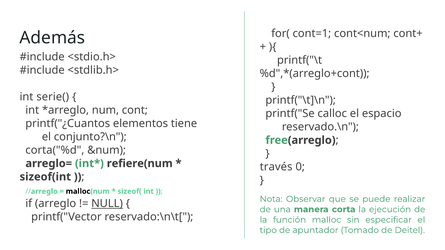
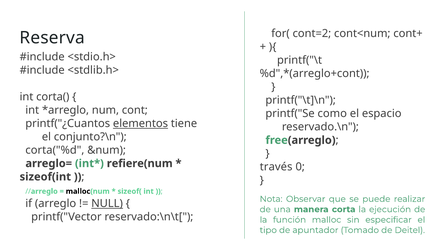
cont=1: cont=1 -> cont=2
Además: Además -> Reserva
serie(: serie( -> corta(
calloc: calloc -> como
elementos underline: none -> present
